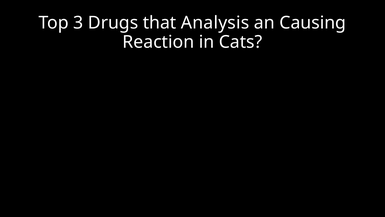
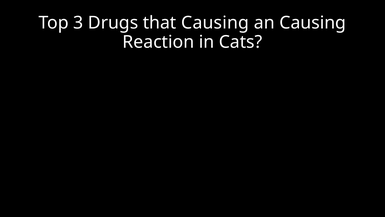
that Analysis: Analysis -> Causing
